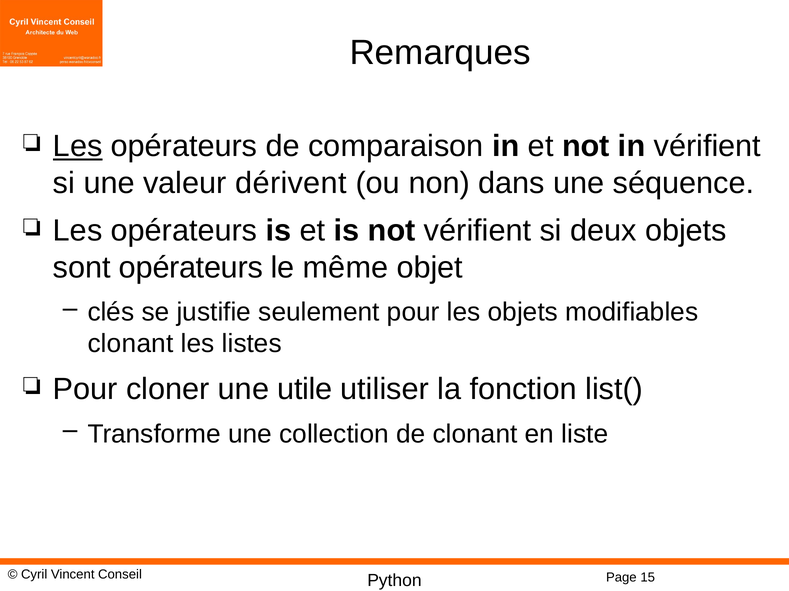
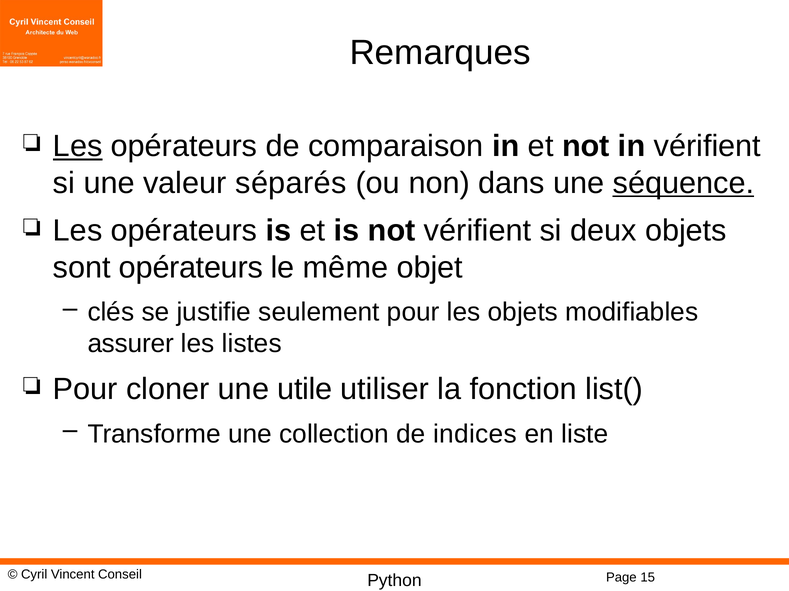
dérivent: dérivent -> séparés
séquence underline: none -> present
clonant at (130, 344): clonant -> assurer
de clonant: clonant -> indices
